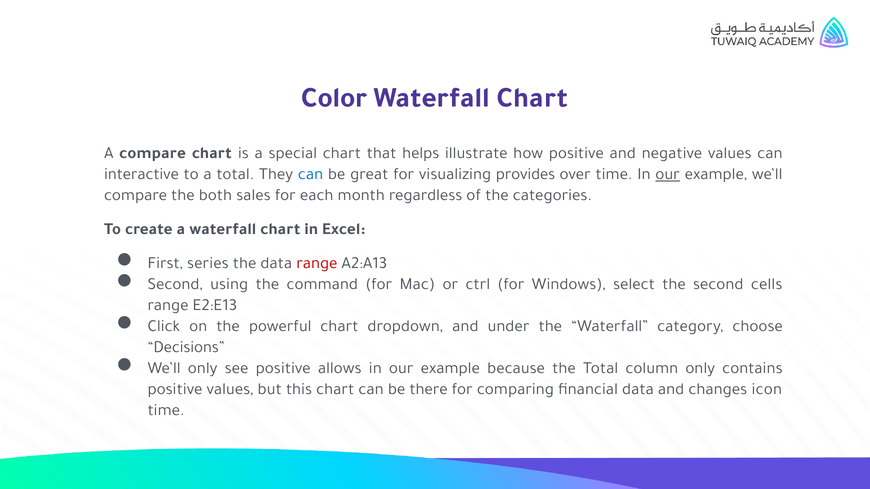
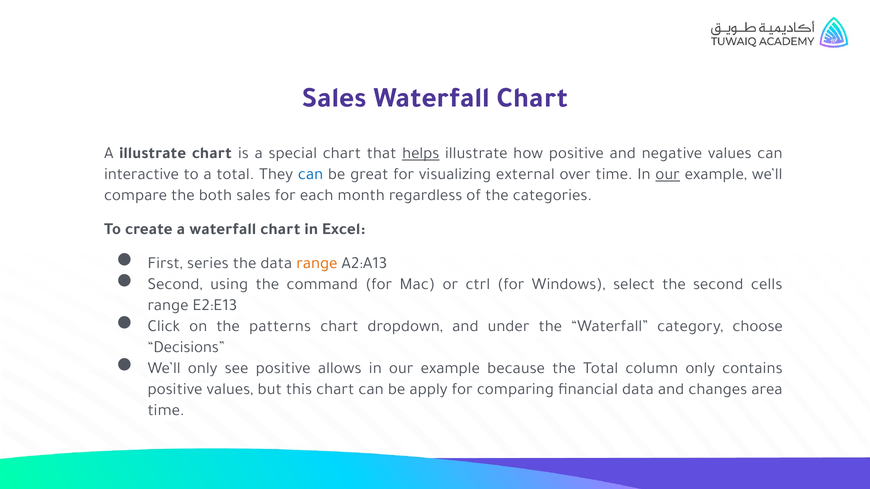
Color at (334, 97): Color -> Sales
A compare: compare -> illustrate
helps underline: none -> present
provides: provides -> external
range at (317, 263) colour: red -> orange
powerful: powerful -> patterns
there: there -> apply
icon: icon -> area
